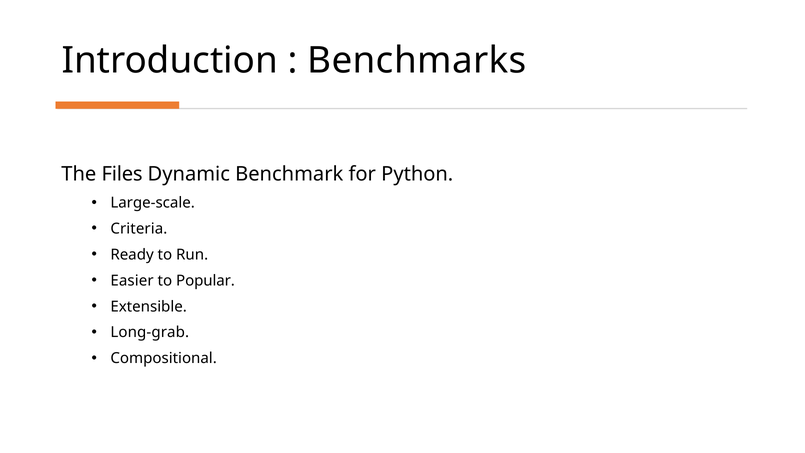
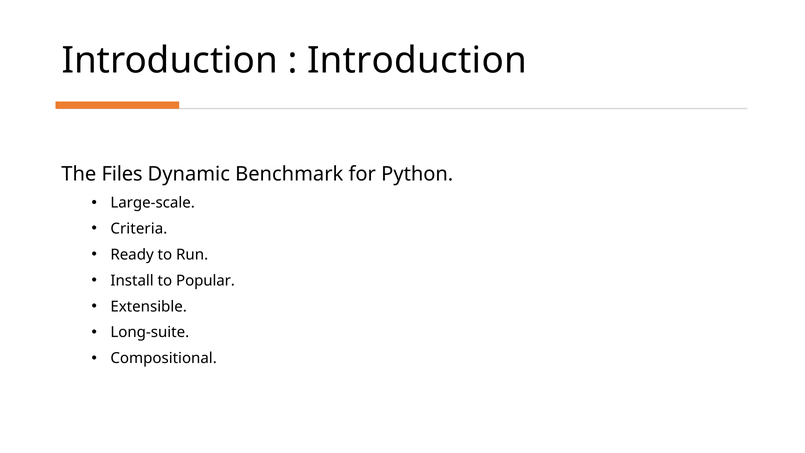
Benchmarks at (417, 61): Benchmarks -> Introduction
Easier: Easier -> Install
Long-grab: Long-grab -> Long-suite
